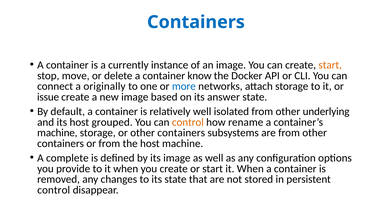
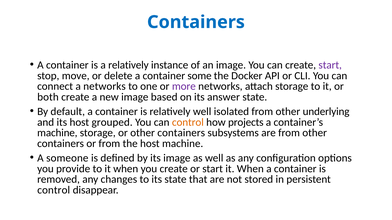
a currently: currently -> relatively
start at (330, 65) colour: orange -> purple
know: know -> some
a originally: originally -> networks
more colour: blue -> purple
issue: issue -> both
rename: rename -> projects
complete: complete -> someone
